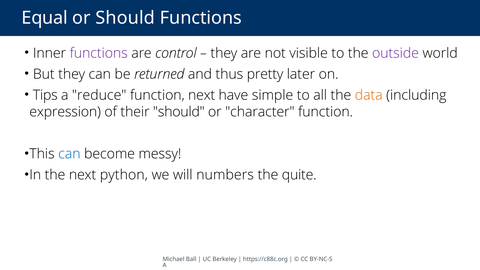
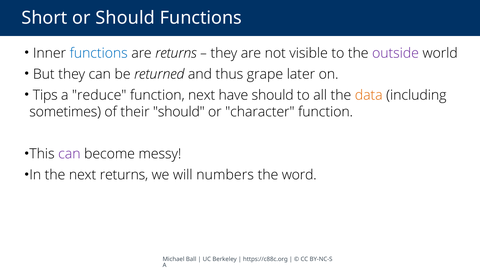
Equal: Equal -> Short
functions at (99, 53) colour: purple -> blue
are control: control -> returns
pretty: pretty -> grape
have simple: simple -> should
expression: expression -> sometimes
can at (69, 154) colour: blue -> purple
next python: python -> returns
quite: quite -> word
